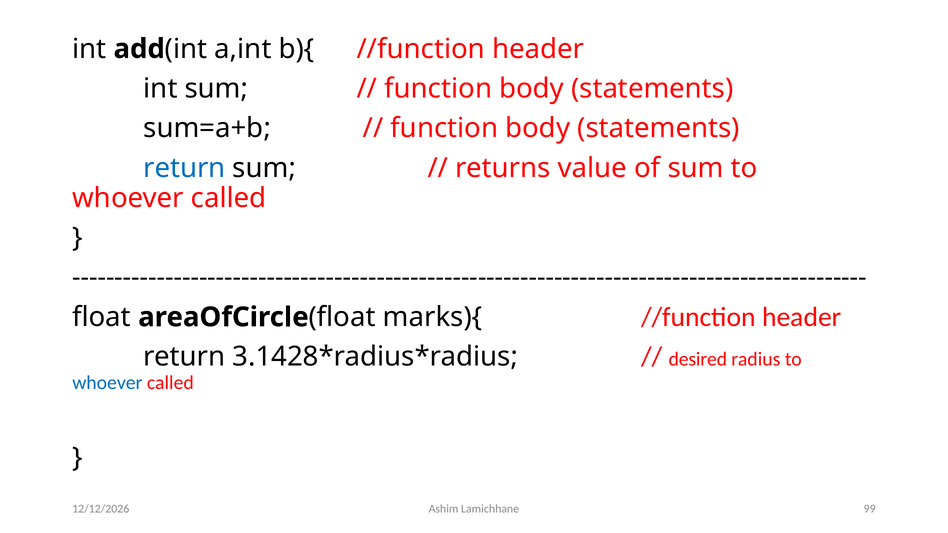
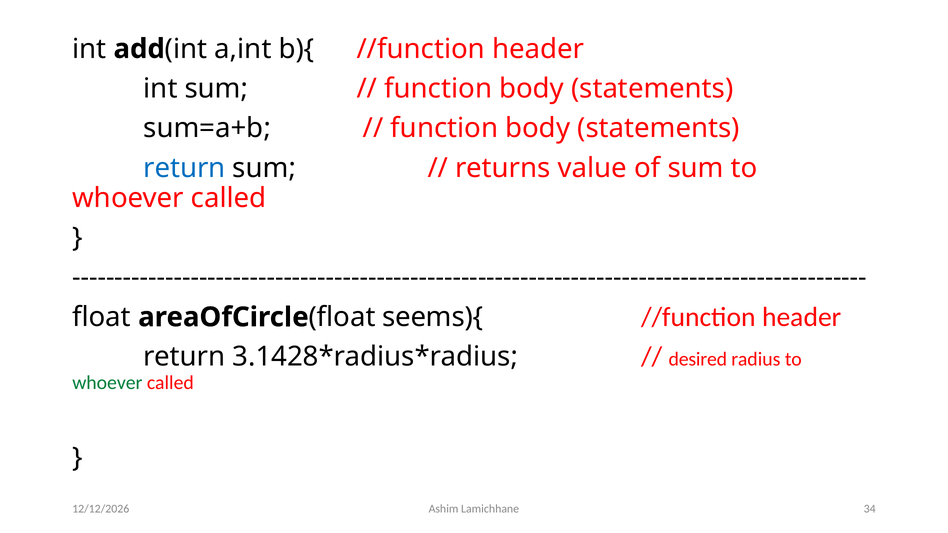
marks){: marks){ -> seems){
whoever at (107, 383) colour: blue -> green
99: 99 -> 34
